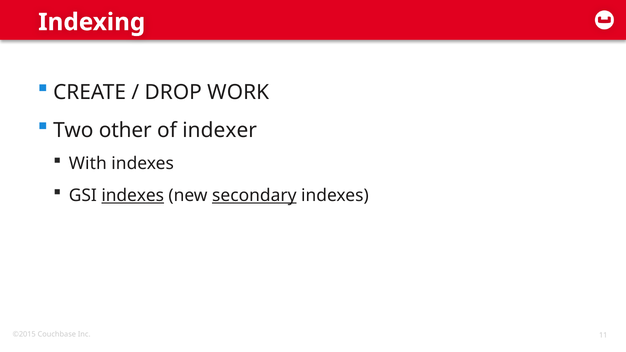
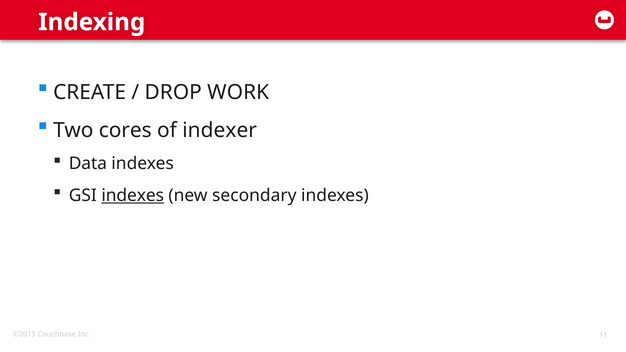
other: other -> cores
With: With -> Data
secondary underline: present -> none
